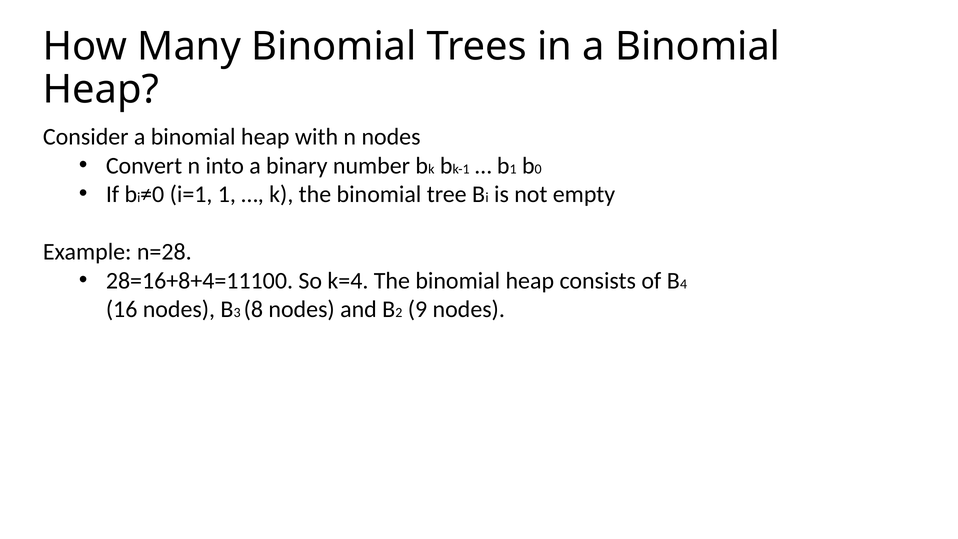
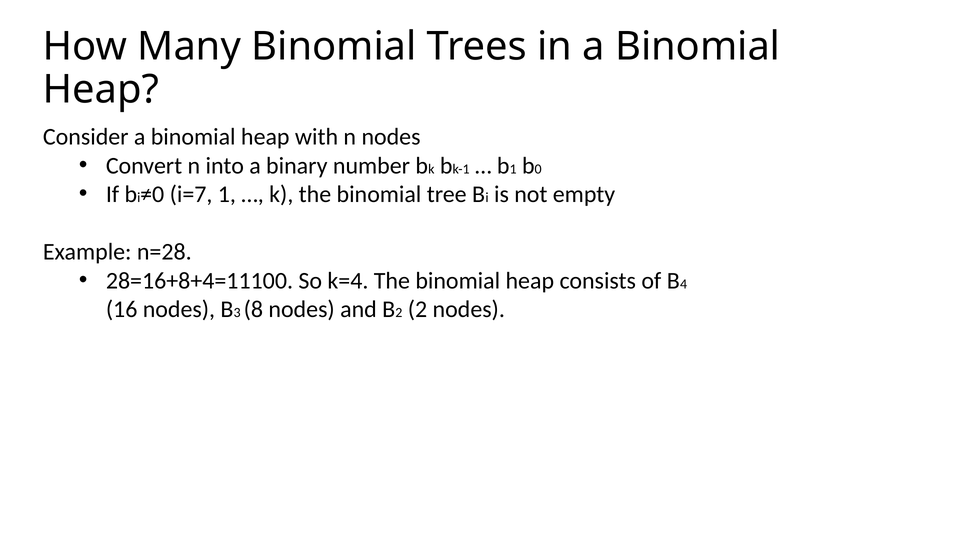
i=1: i=1 -> i=7
9 at (417, 309): 9 -> 2
